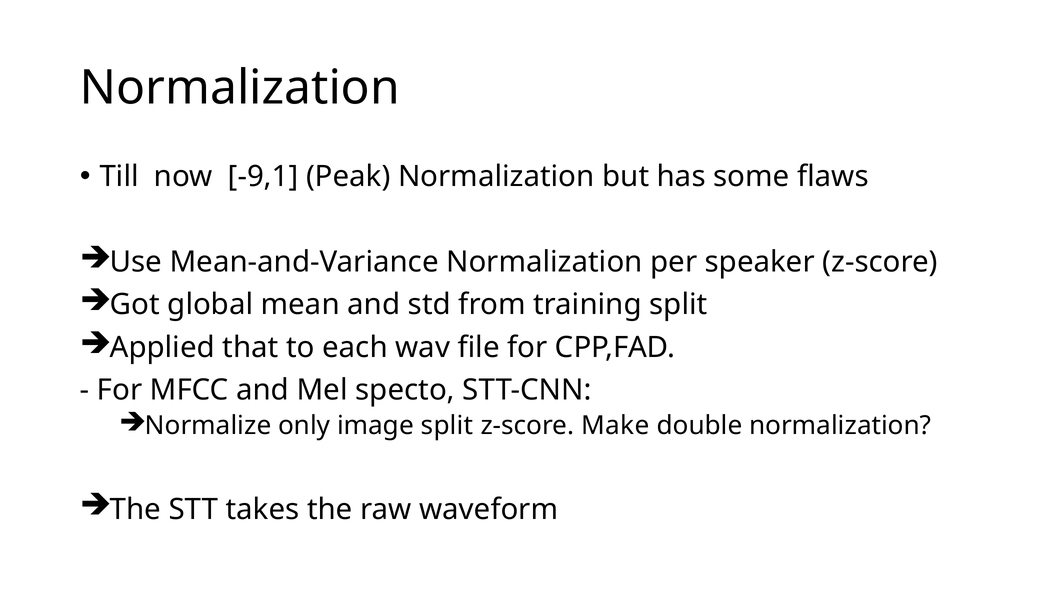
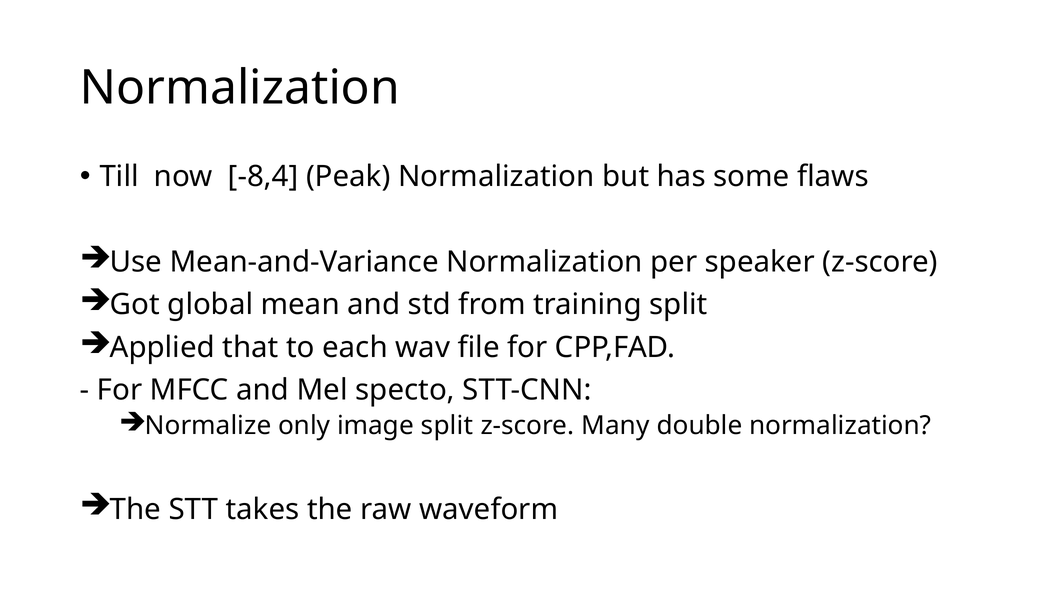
-9,1: -9,1 -> -8,4
Make: Make -> Many
